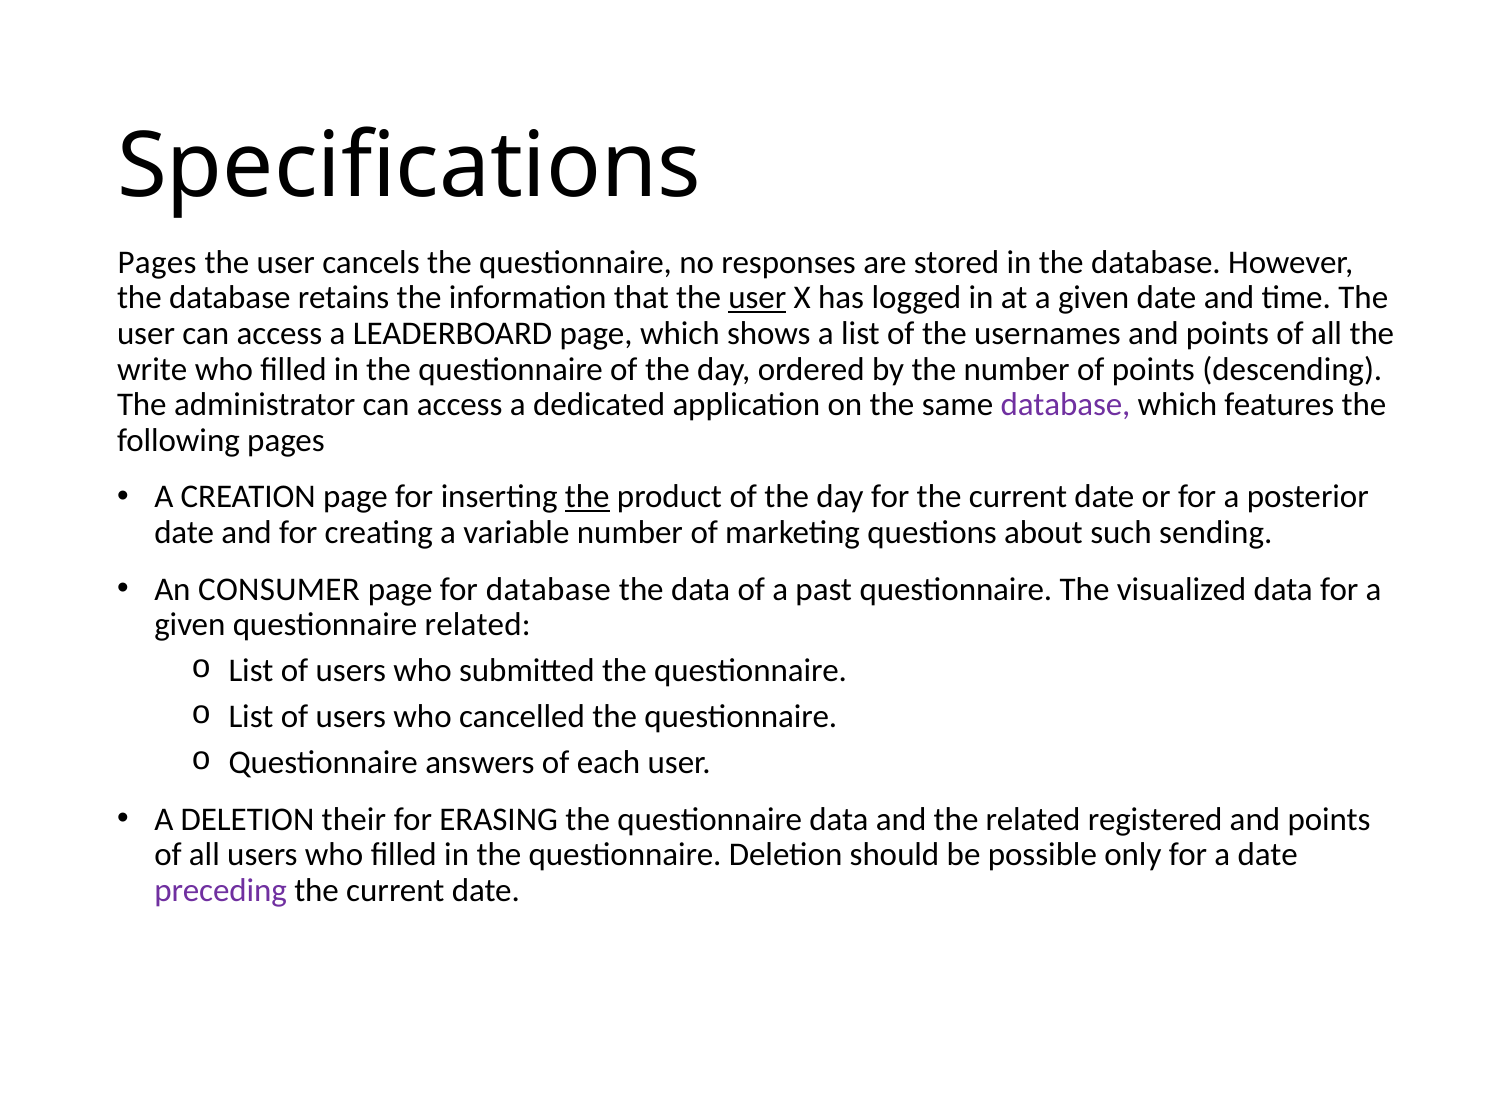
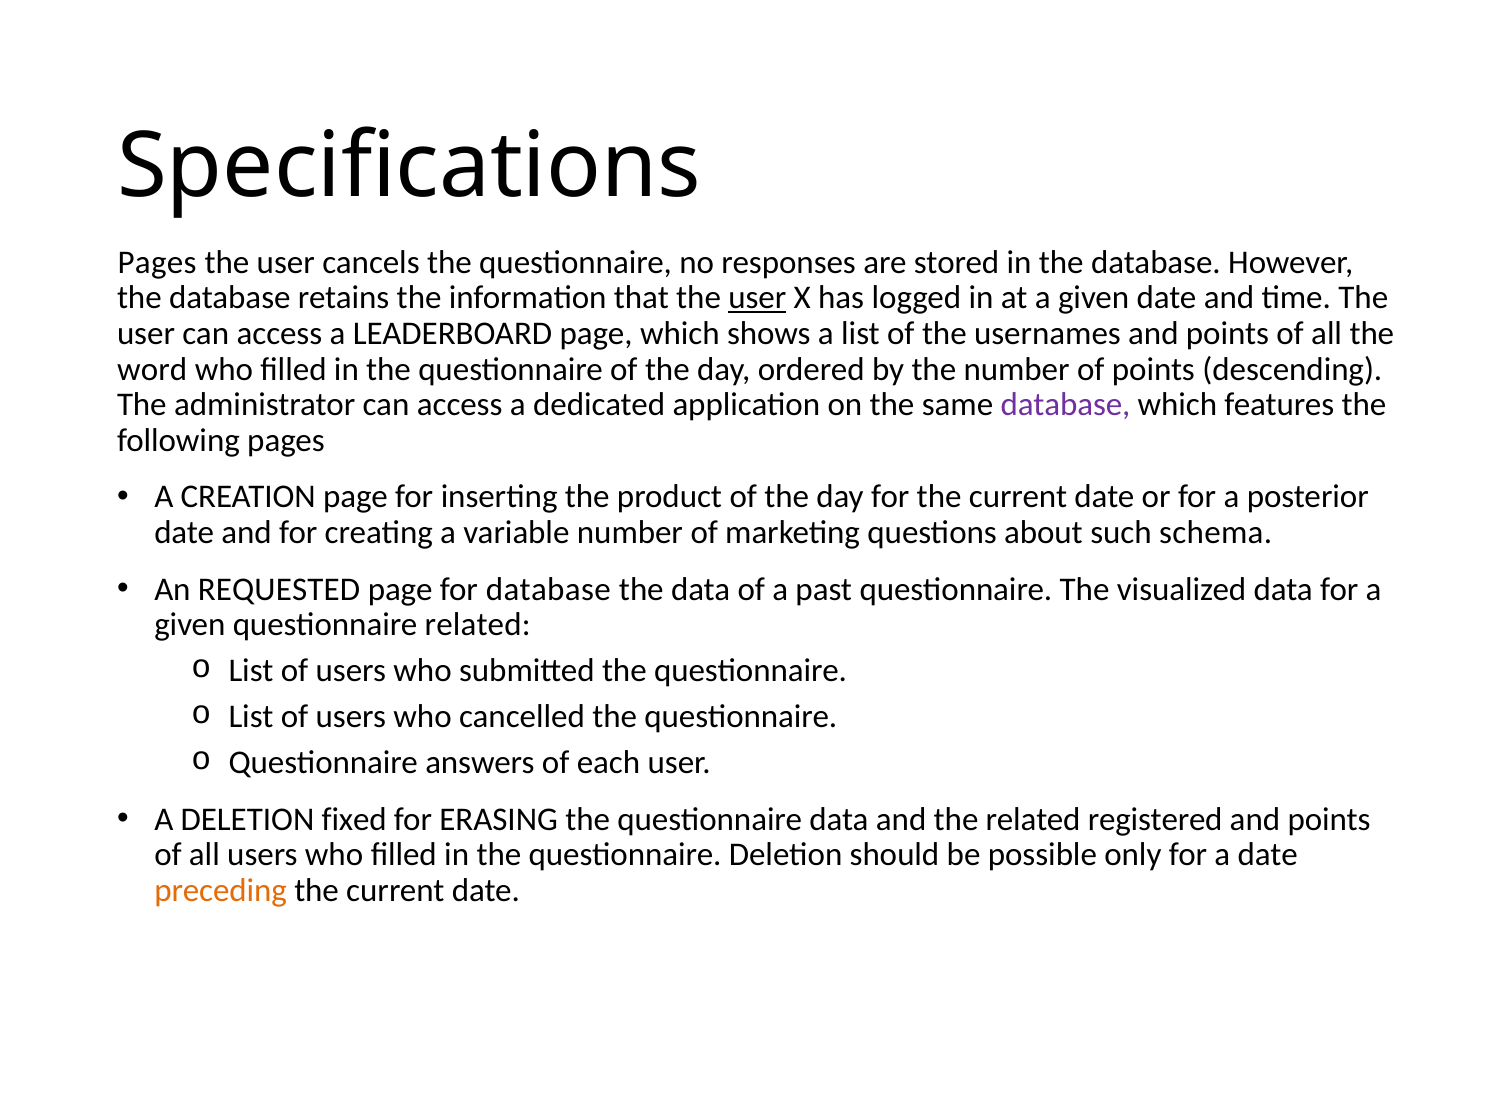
write: write -> word
the at (587, 497) underline: present -> none
sending: sending -> schema
CONSUMER: CONSUMER -> REQUESTED
their: their -> fixed
preceding colour: purple -> orange
